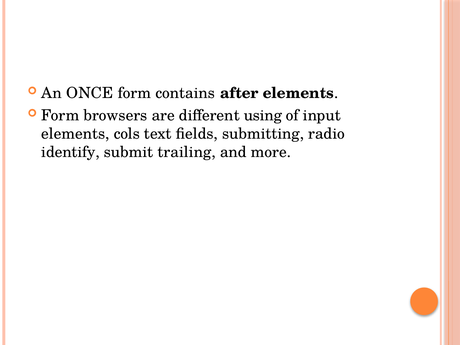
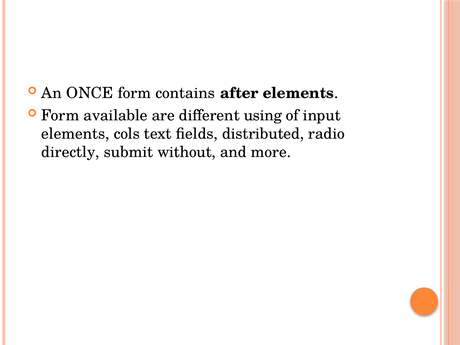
browsers: browsers -> available
submitting: submitting -> distributed
identify: identify -> directly
trailing: trailing -> without
